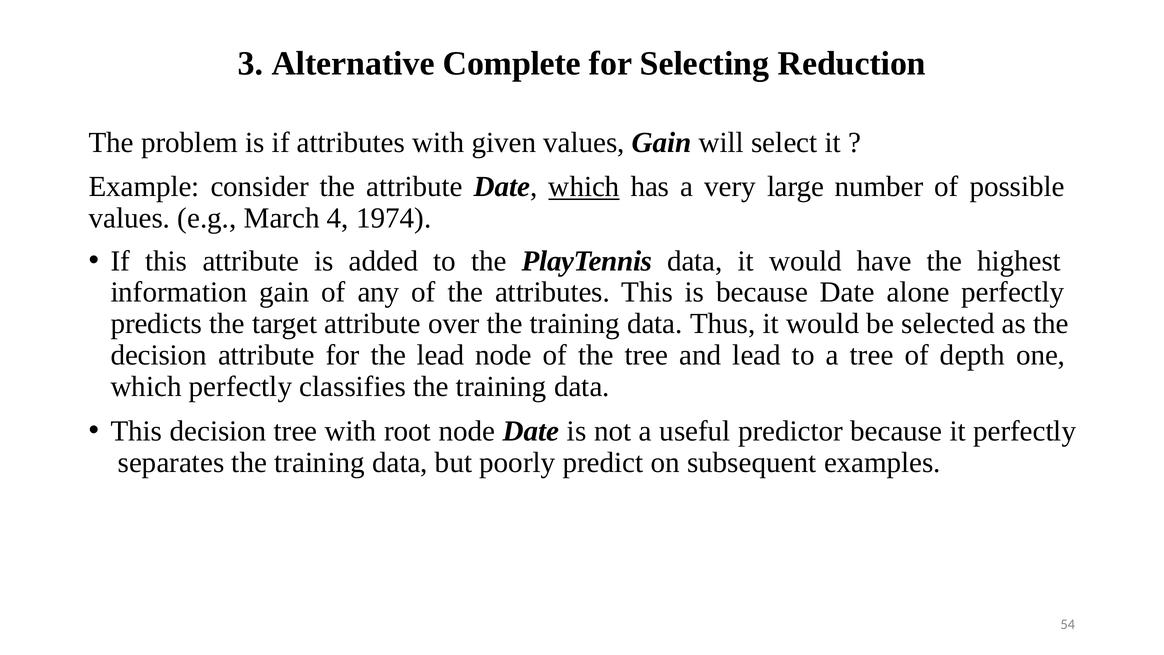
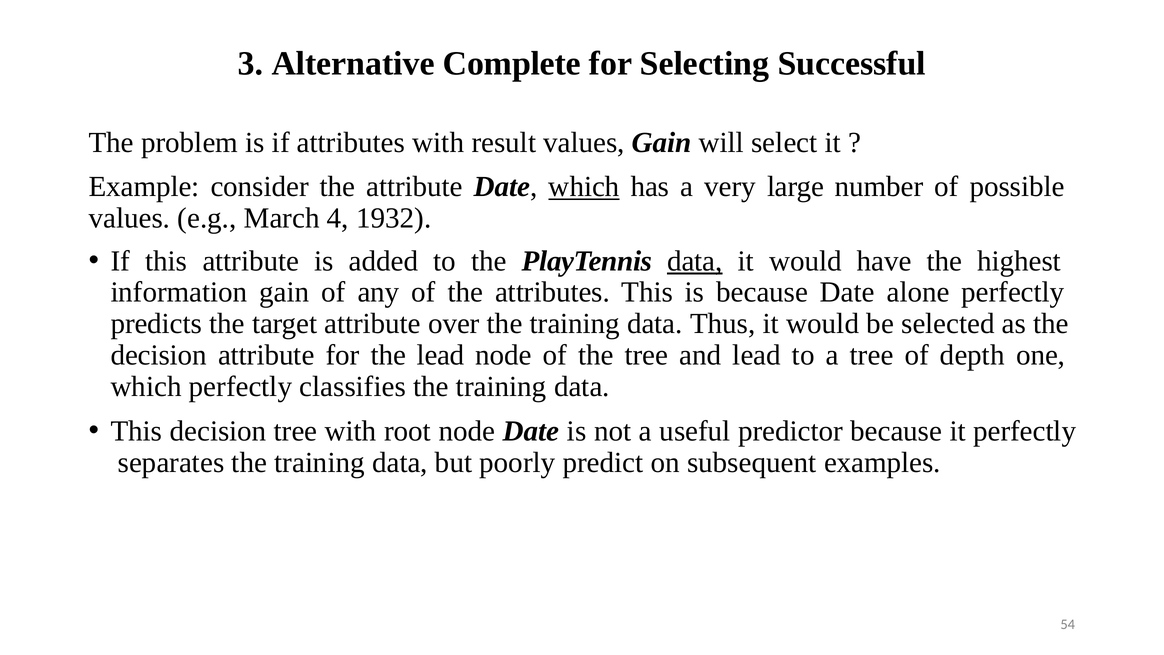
Reduction: Reduction -> Successful
given: given -> result
1974: 1974 -> 1932
data at (695, 261) underline: none -> present
